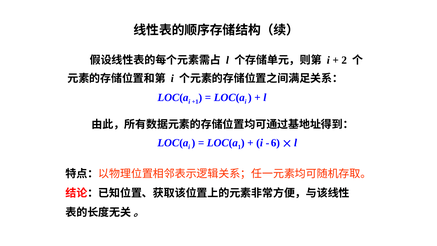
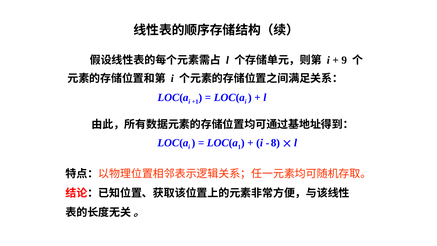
2: 2 -> 9
6: 6 -> 8
